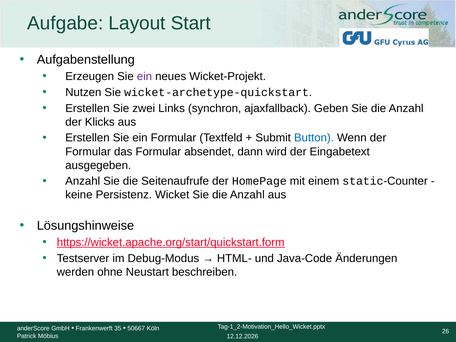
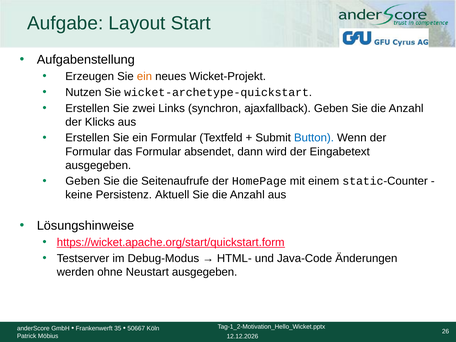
ein at (144, 76) colour: purple -> orange
Anzahl at (83, 181): Anzahl -> Geben
Wicket: Wicket -> Aktuell
Neustart beschreiben: beschreiben -> ausgegeben
